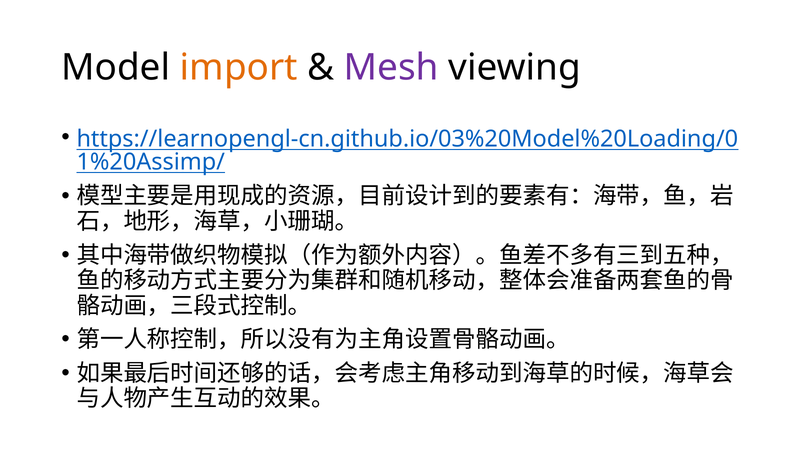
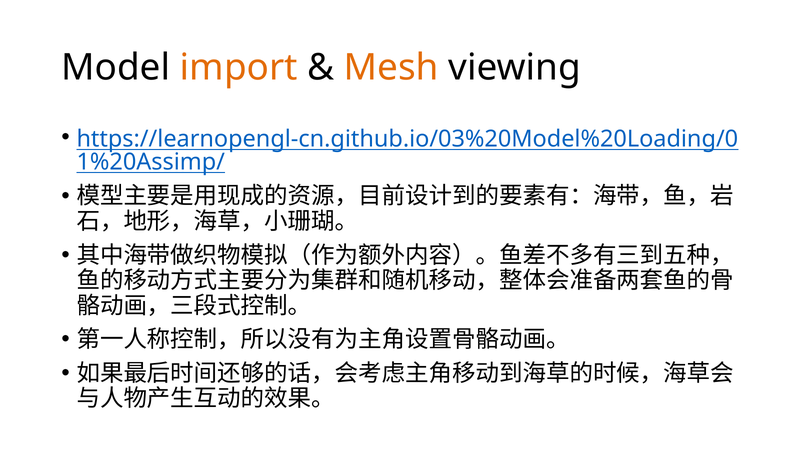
Mesh colour: purple -> orange
